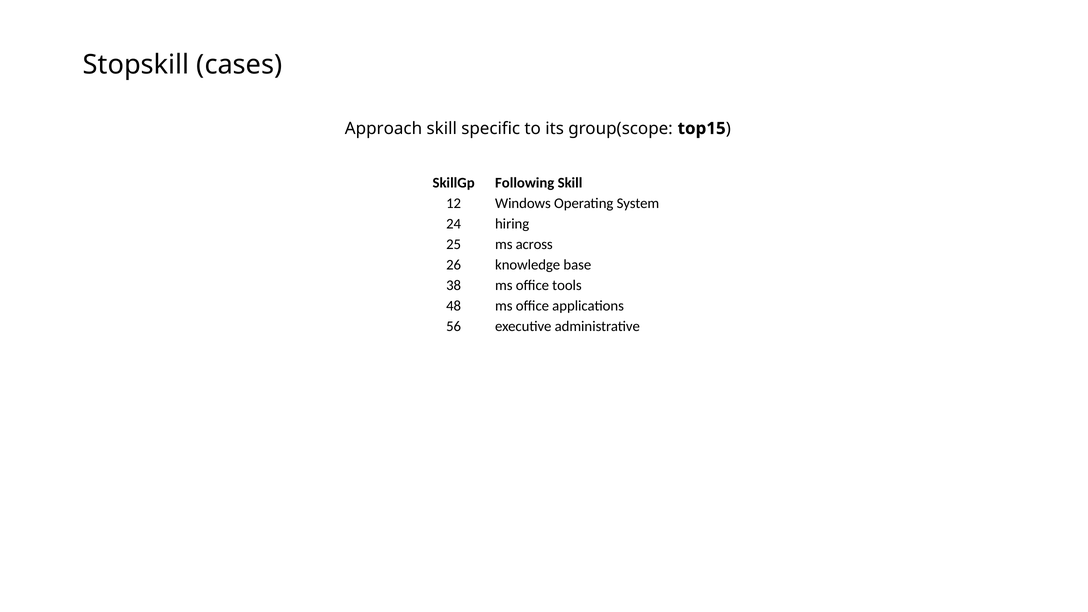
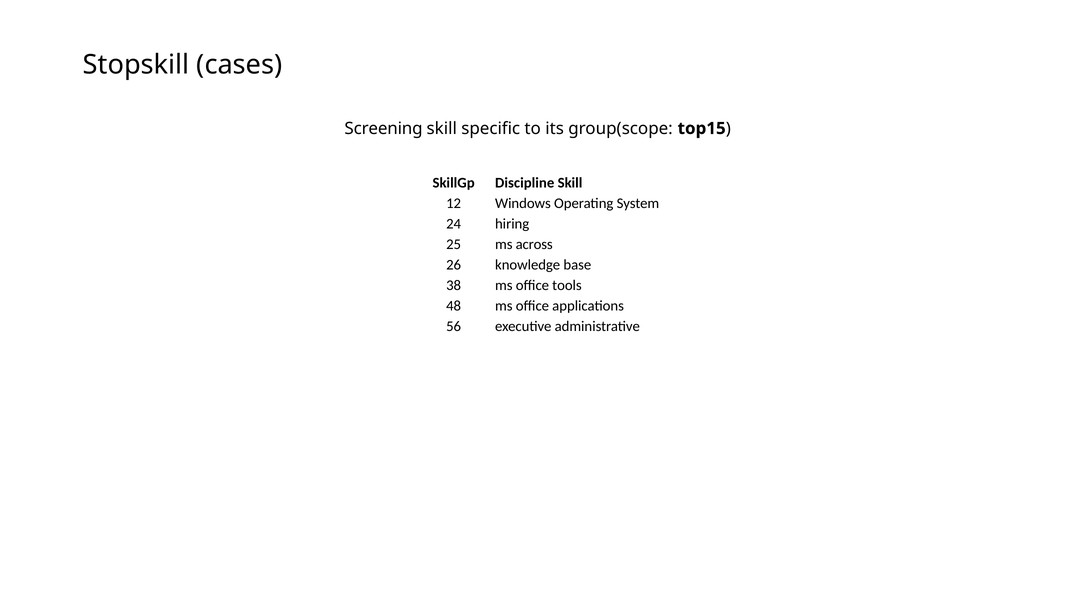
Approach: Approach -> Screening
Following: Following -> Discipline
